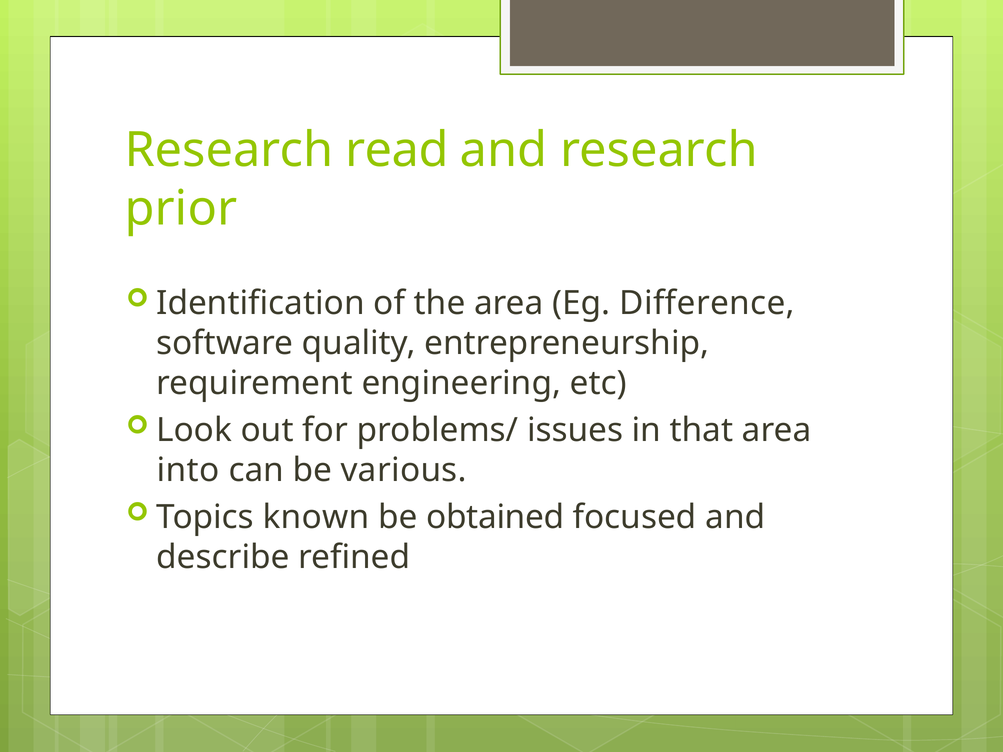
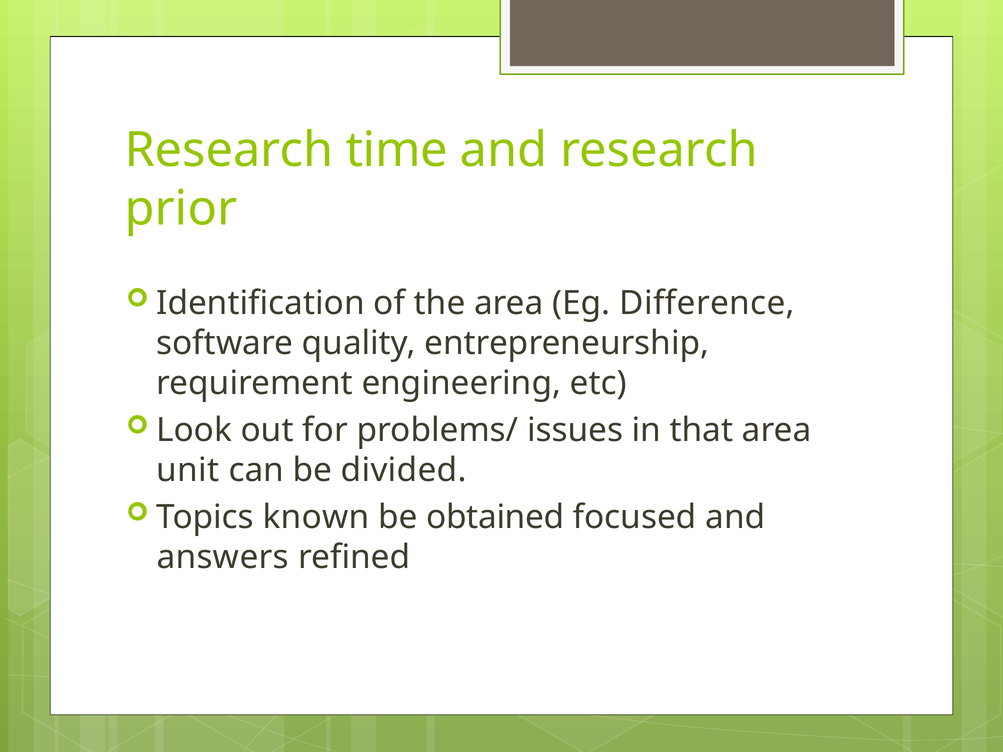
read: read -> time
into: into -> unit
various: various -> divided
describe: describe -> answers
